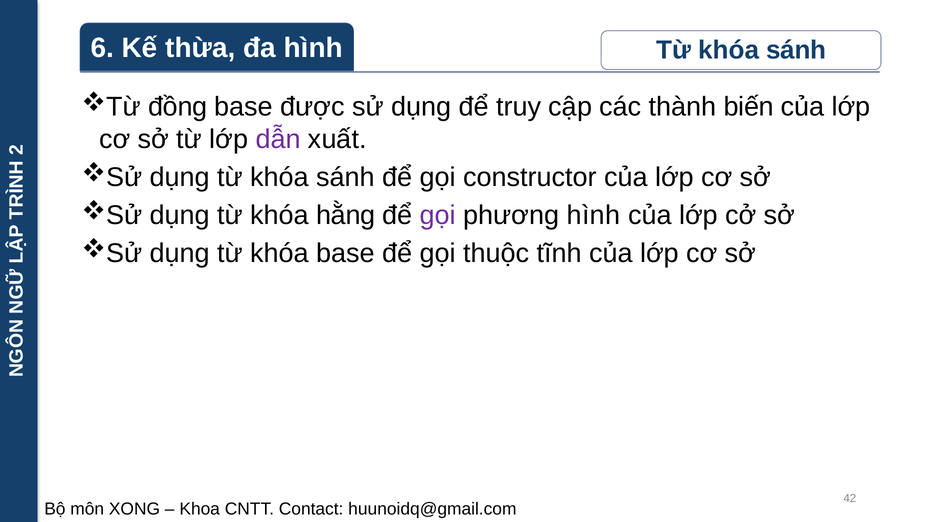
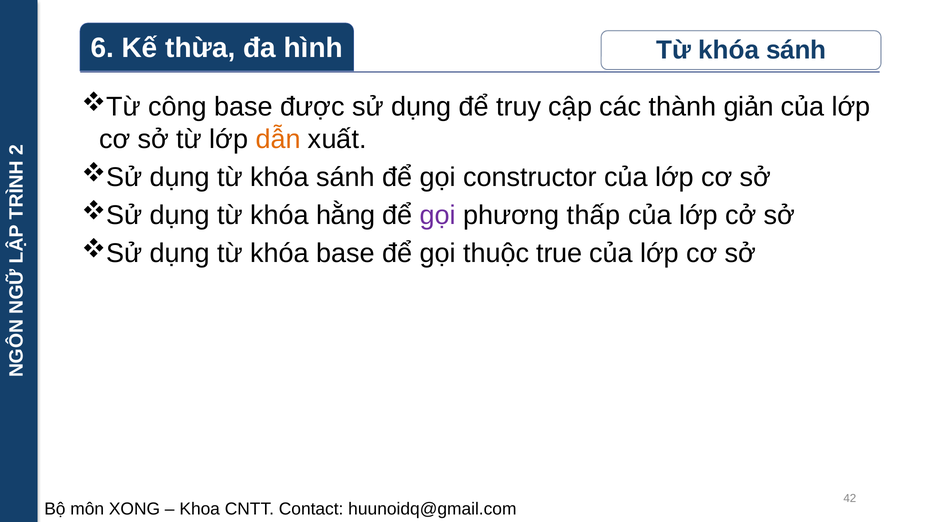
đồng: đồng -> công
biến: biến -> giản
dẫn colour: purple -> orange
phương hình: hình -> thấp
tĩnh: tĩnh -> true
